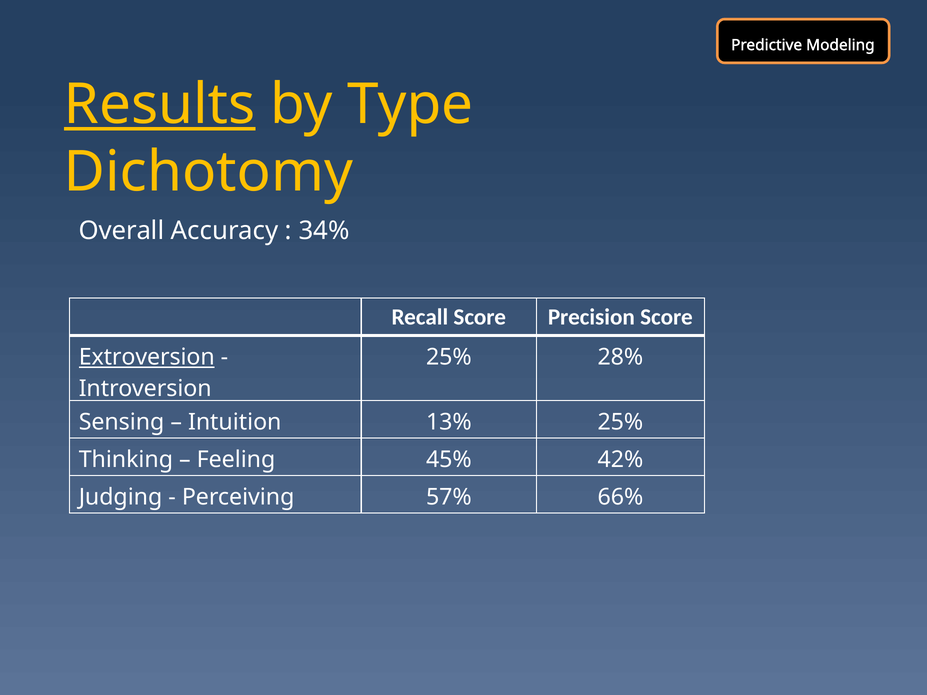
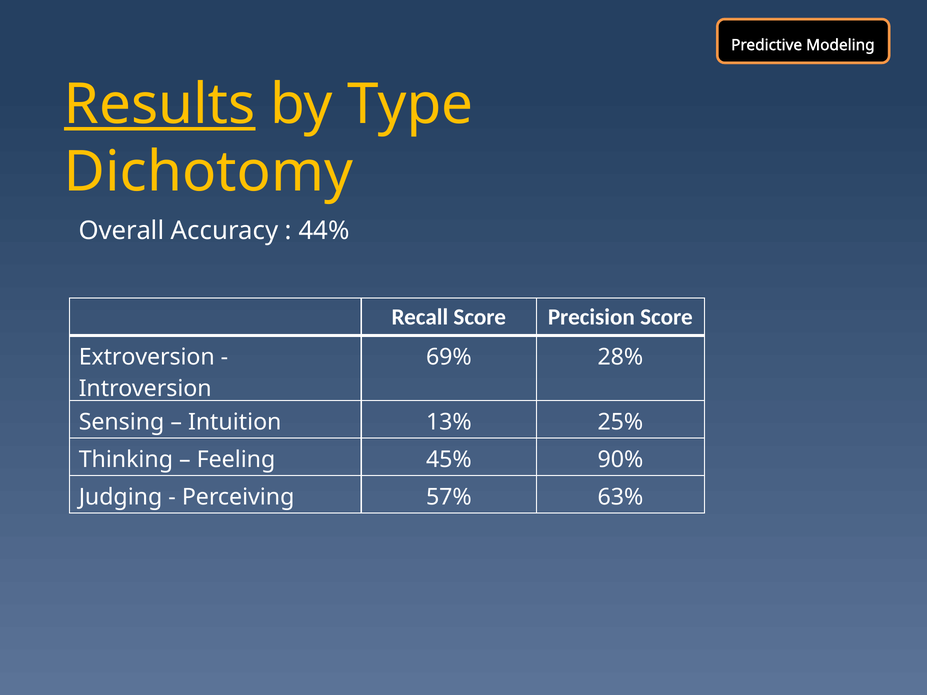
34%: 34% -> 44%
Extroversion underline: present -> none
25% at (449, 357): 25% -> 69%
42%: 42% -> 90%
66%: 66% -> 63%
